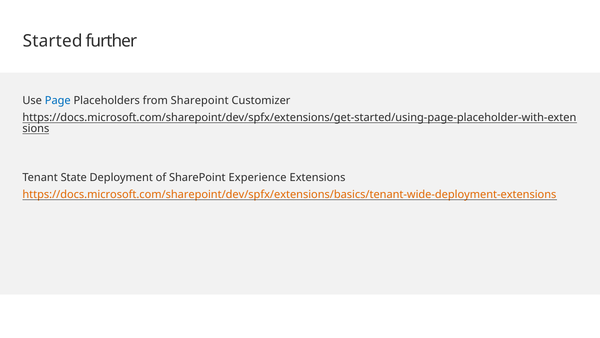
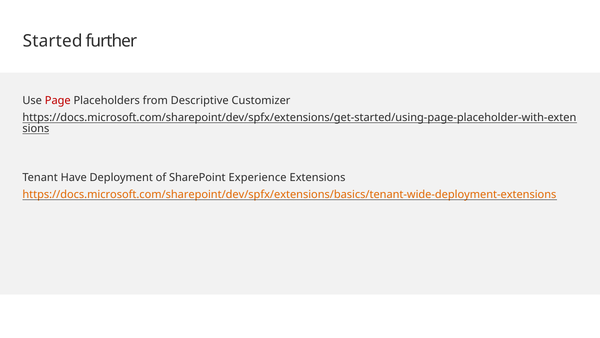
Page colour: blue -> red
from Sharepoint: Sharepoint -> Descriptive
State: State -> Have
